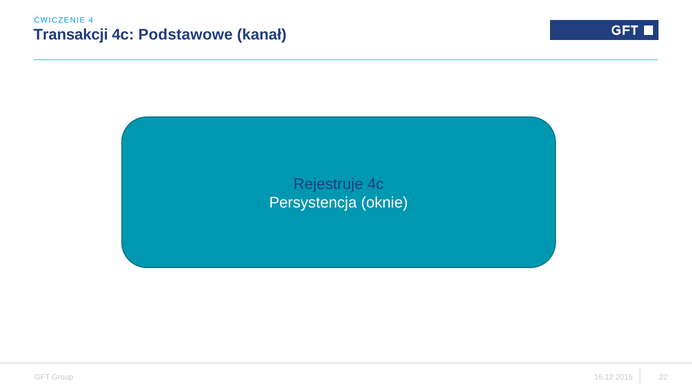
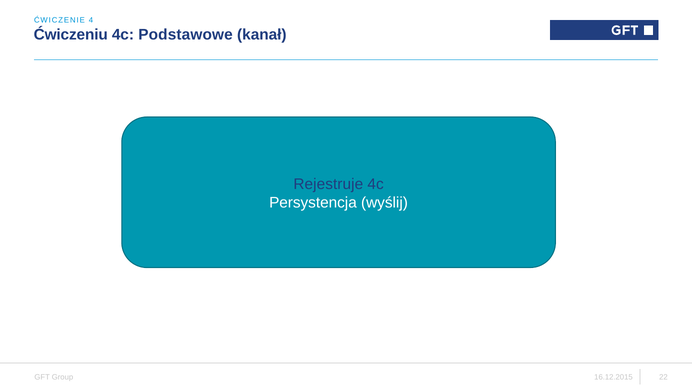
Transakcji: Transakcji -> Ćwiczeniu
oknie: oknie -> wyślij
